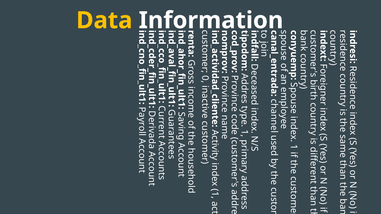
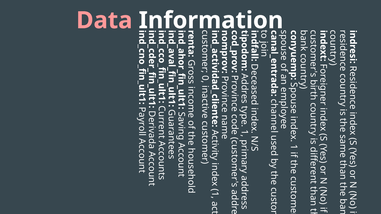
Data colour: yellow -> pink
